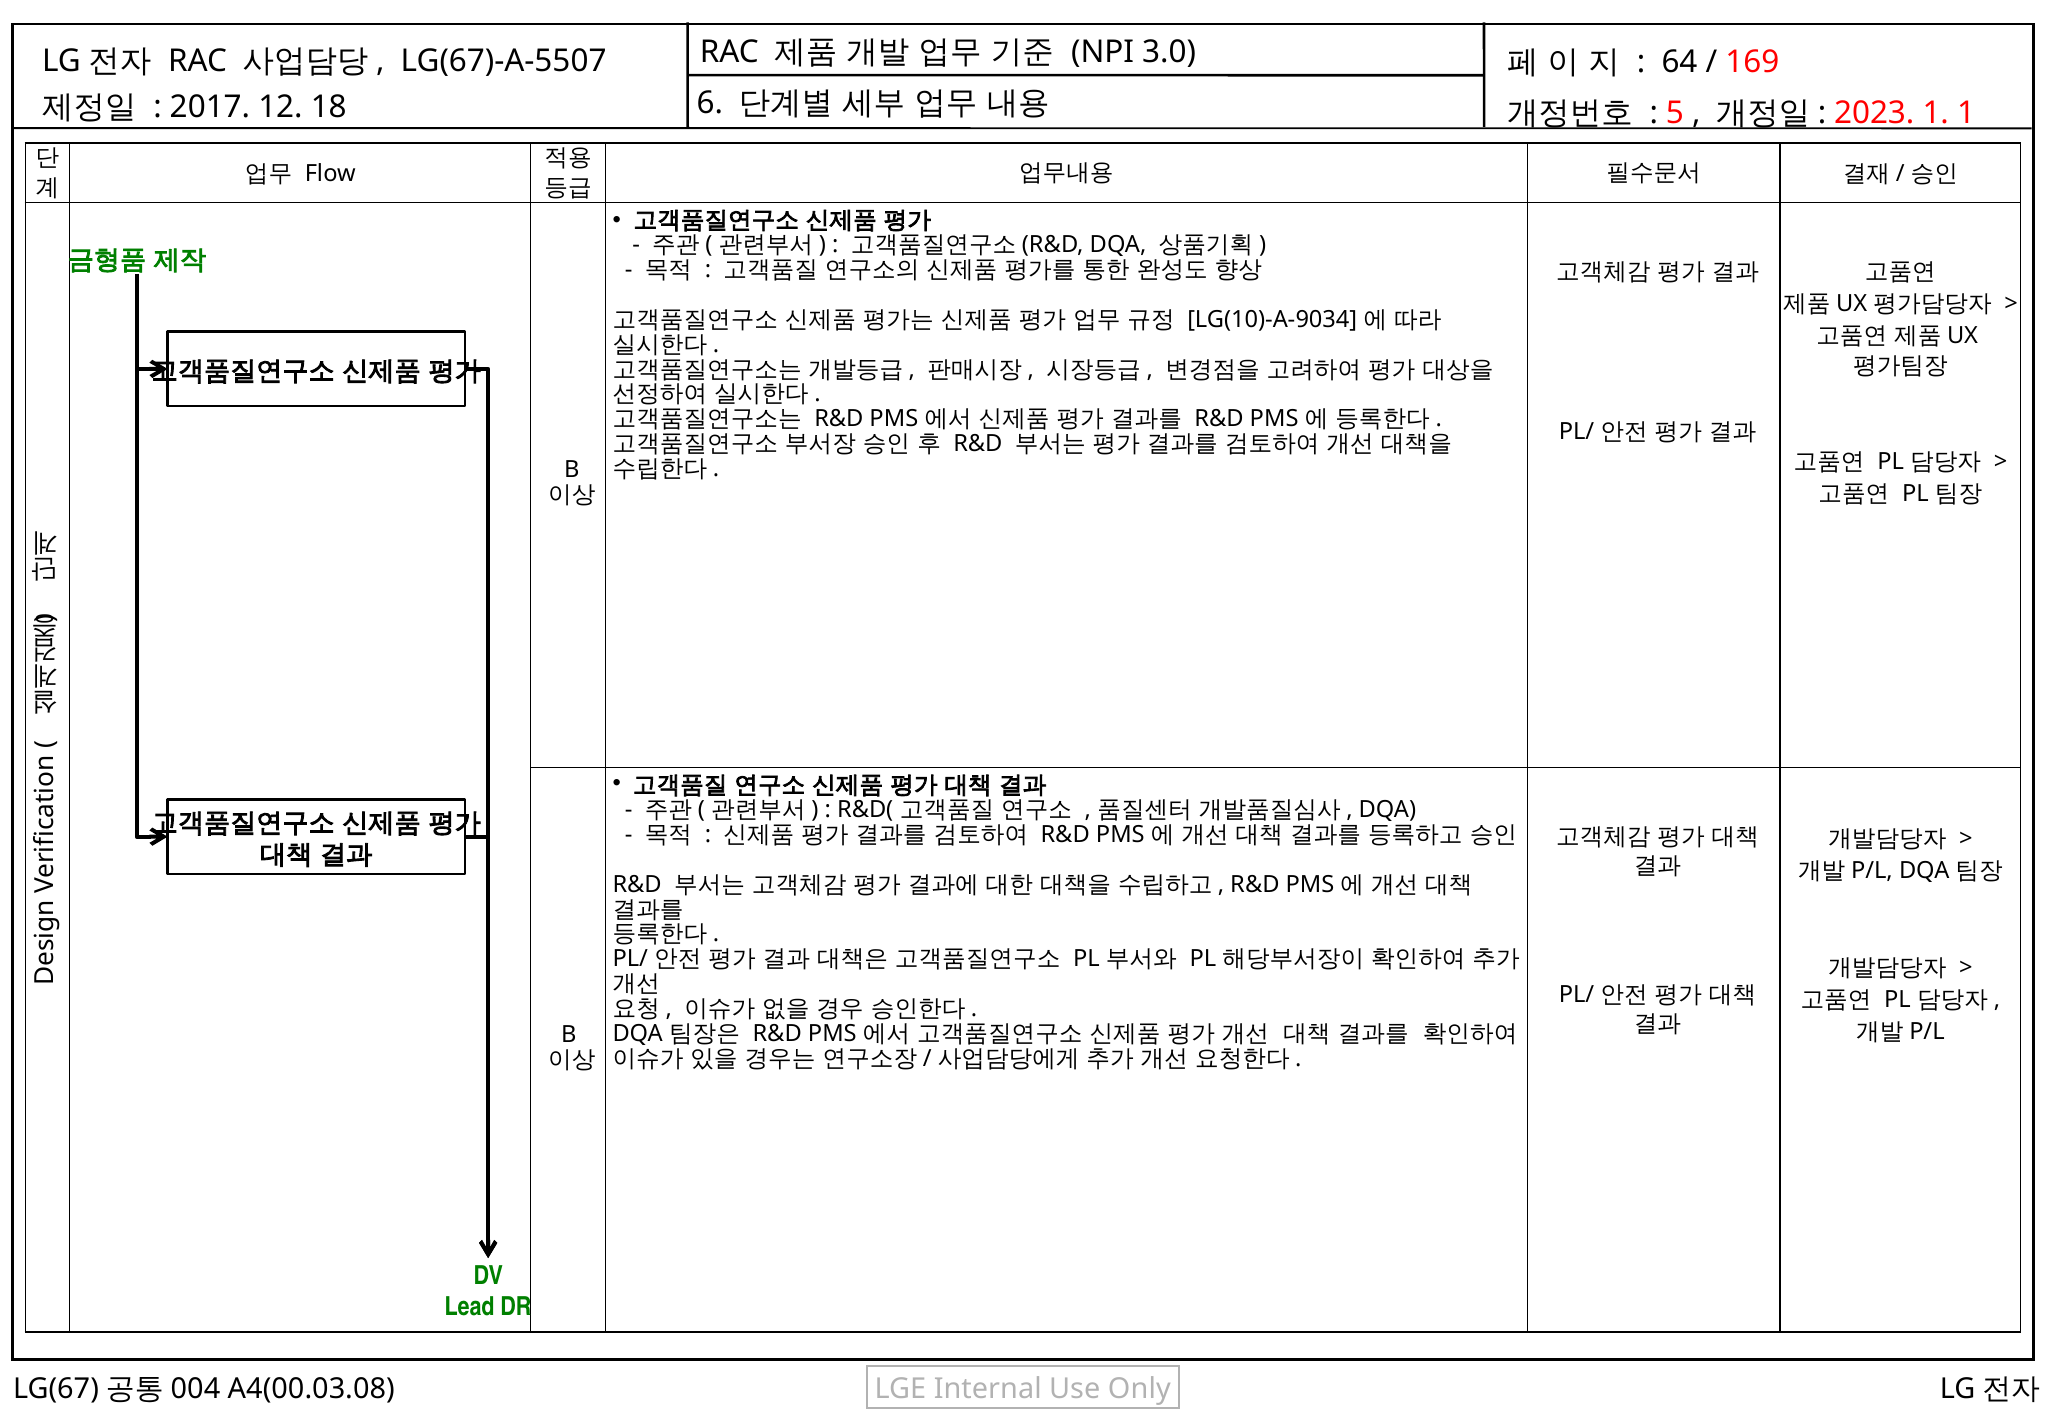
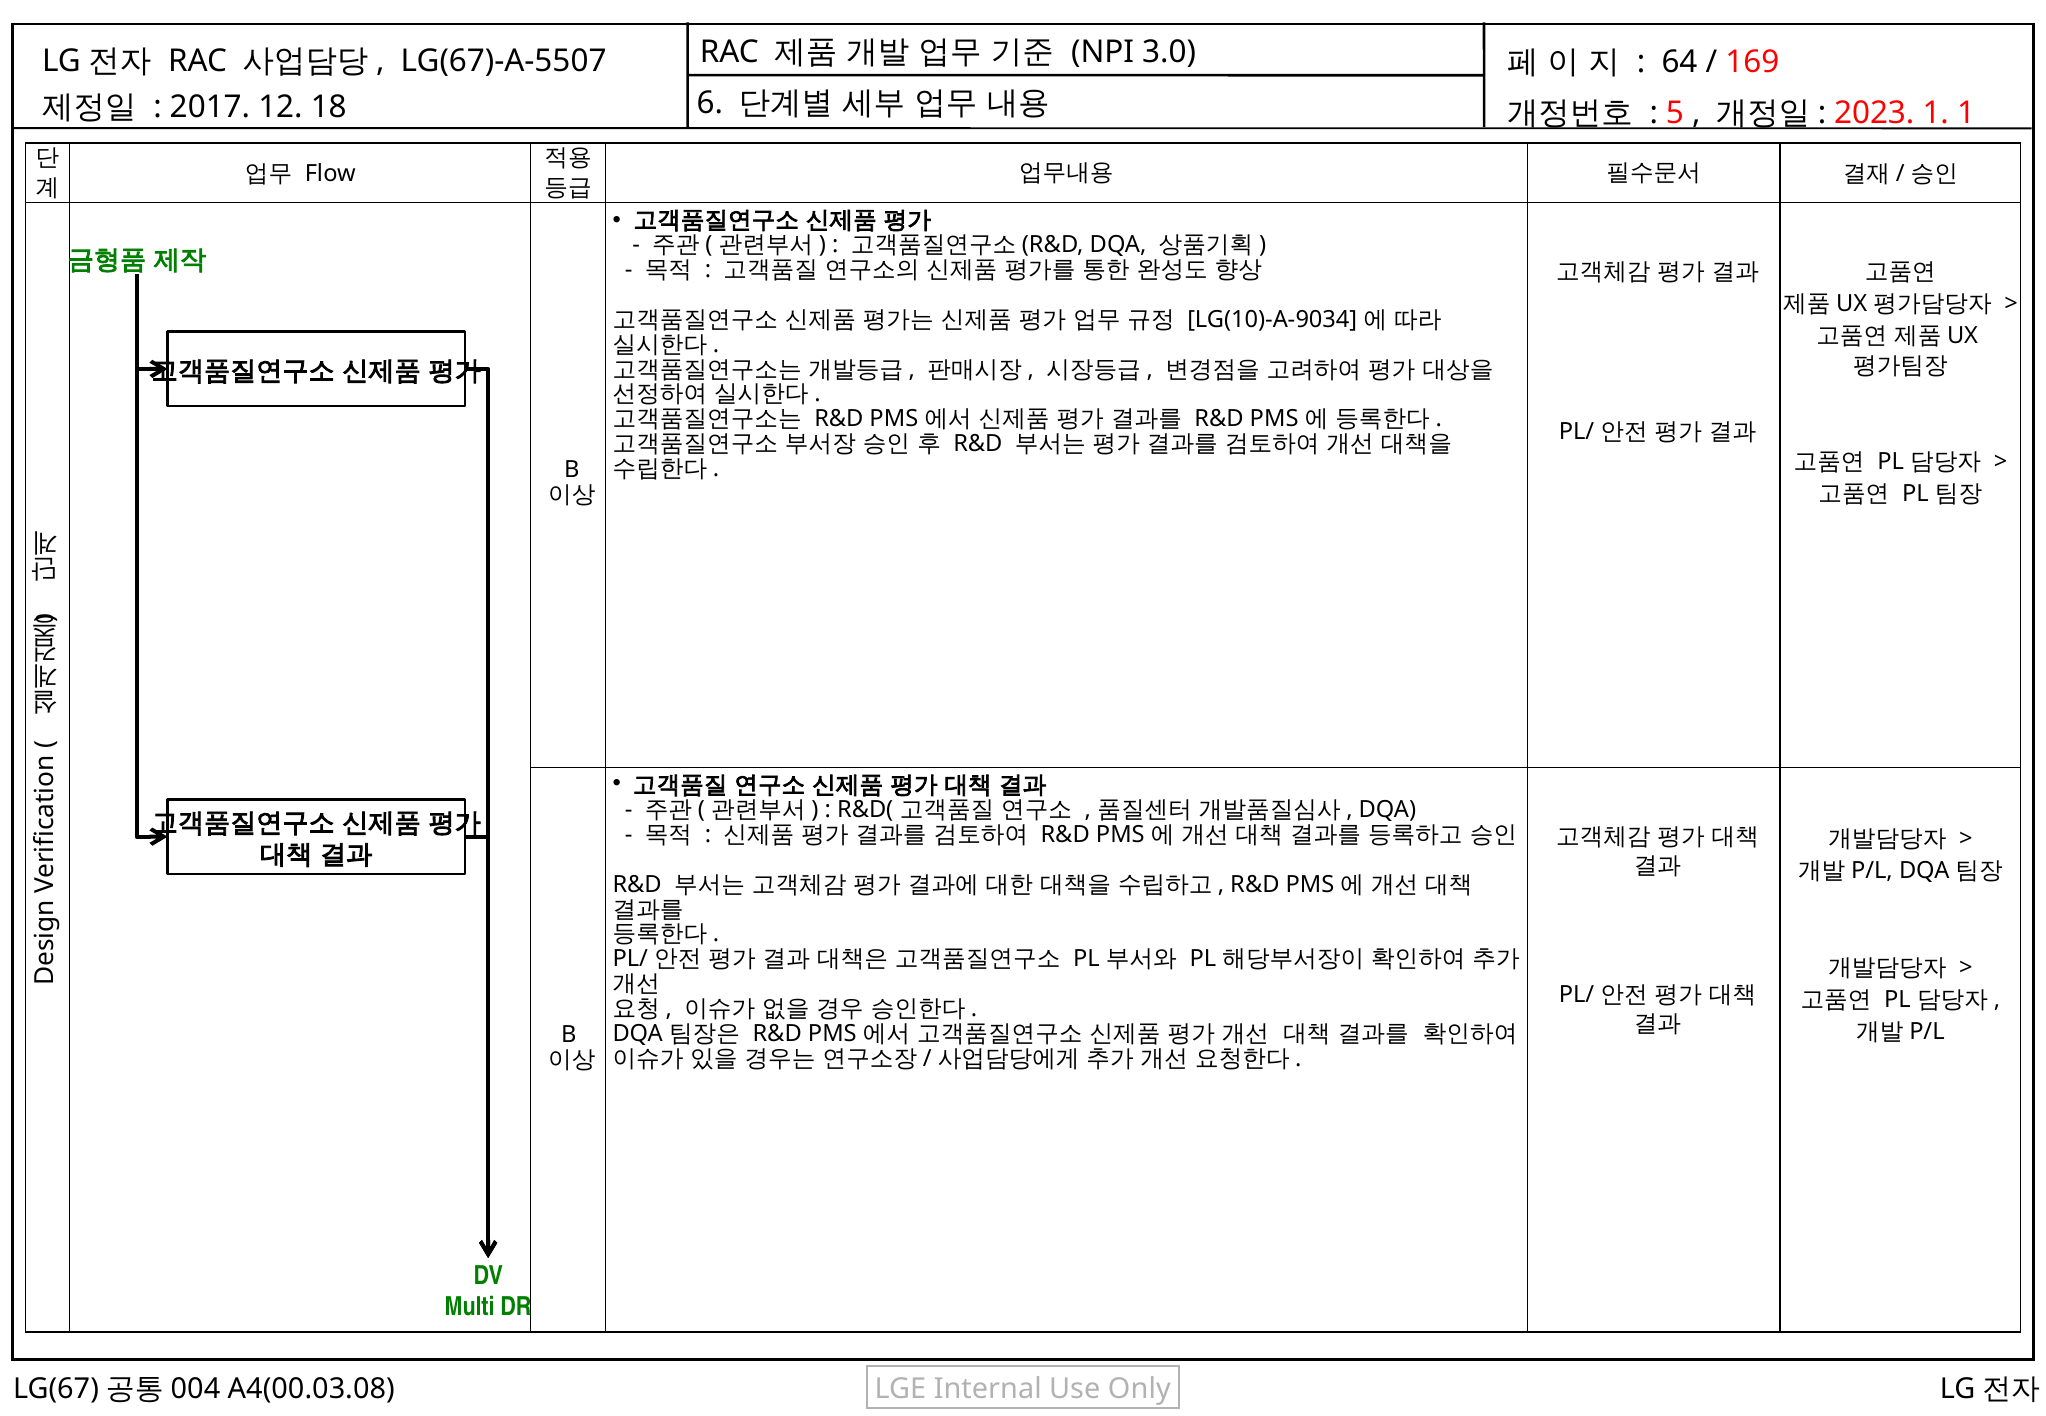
Lead: Lead -> Multi
